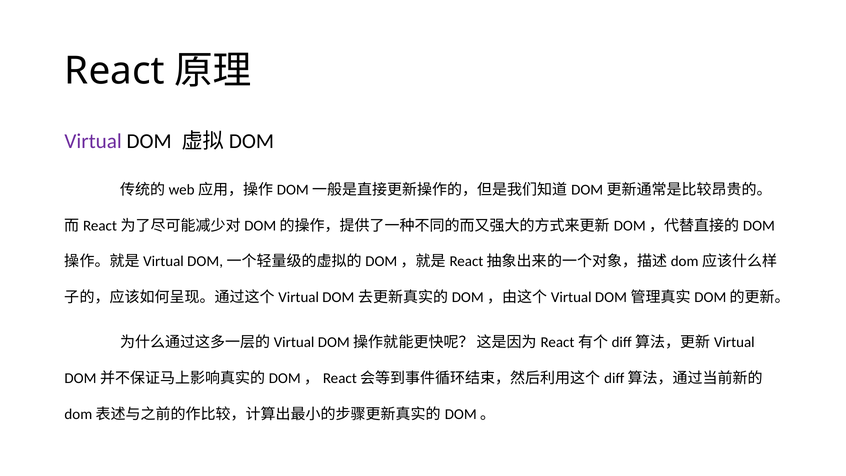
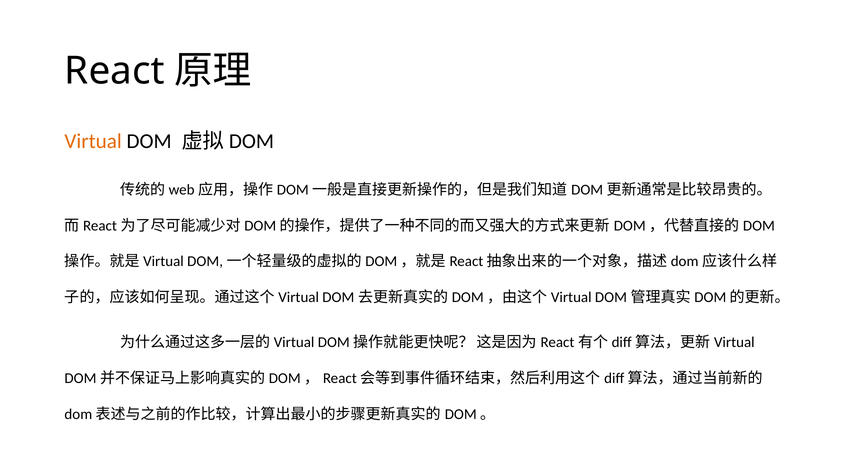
Virtual colour: purple -> orange
